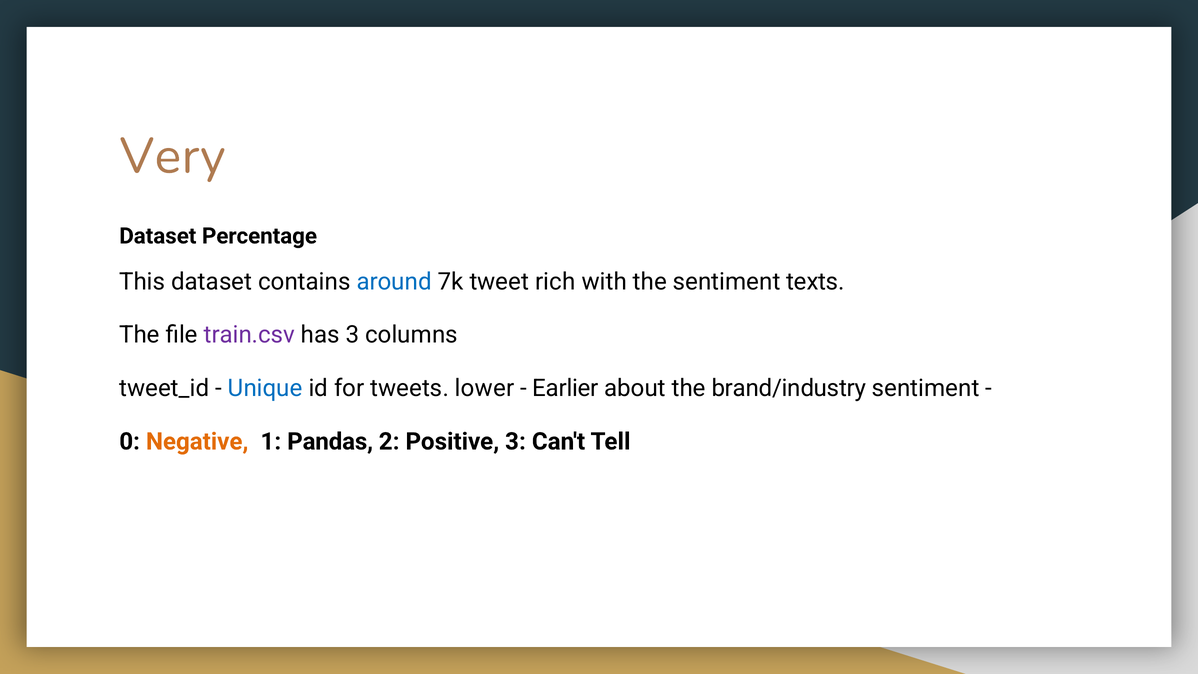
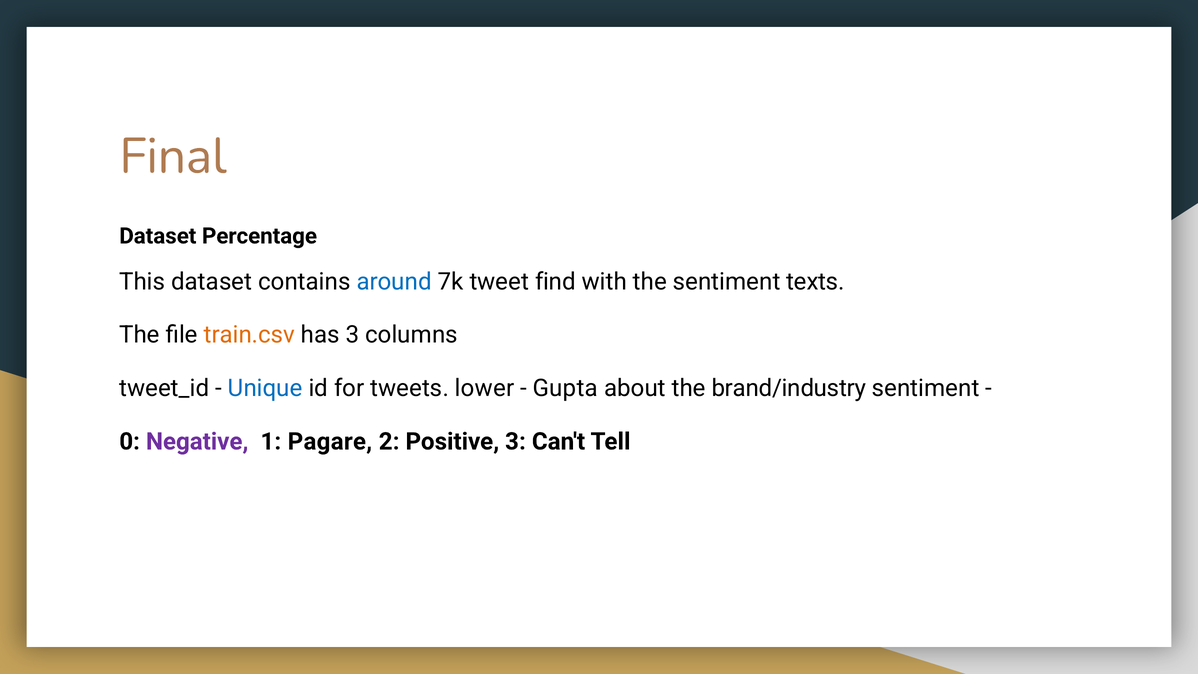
Very: Very -> Final
rich: rich -> find
train.csv colour: purple -> orange
Earlier: Earlier -> Gupta
Negative colour: orange -> purple
Pandas: Pandas -> Pagare
